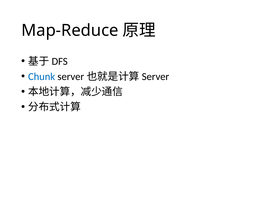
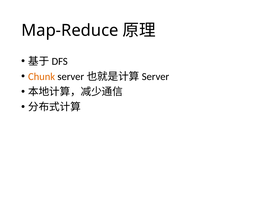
Chunk colour: blue -> orange
